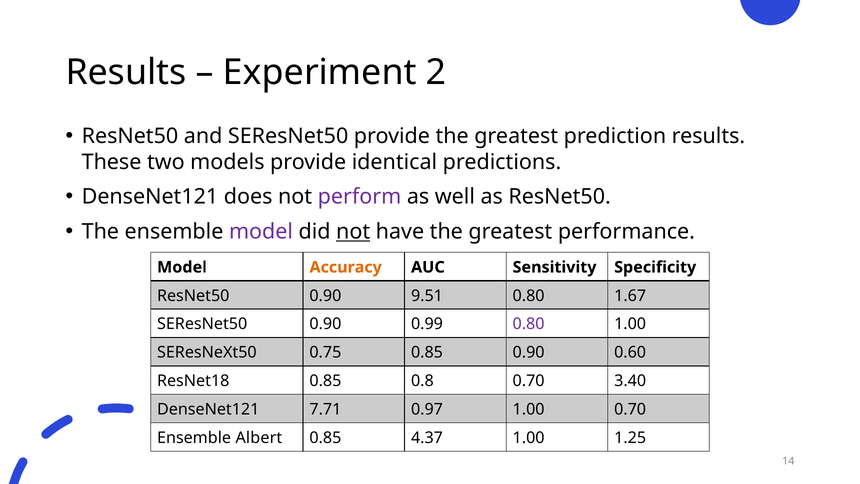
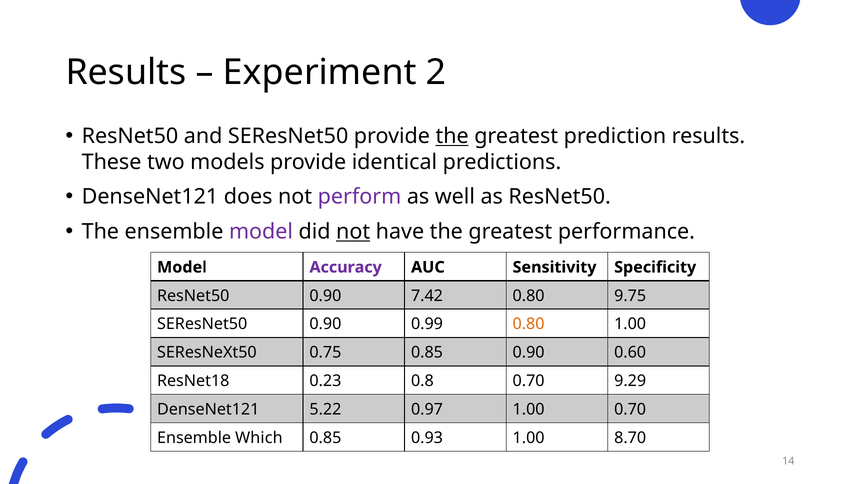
the at (452, 136) underline: none -> present
Accuracy colour: orange -> purple
9.51: 9.51 -> 7.42
1.67: 1.67 -> 9.75
0.80 at (529, 324) colour: purple -> orange
ResNet18 0.85: 0.85 -> 0.23
3.40: 3.40 -> 9.29
7.71: 7.71 -> 5.22
Albert: Albert -> Which
4.37: 4.37 -> 0.93
1.25: 1.25 -> 8.70
